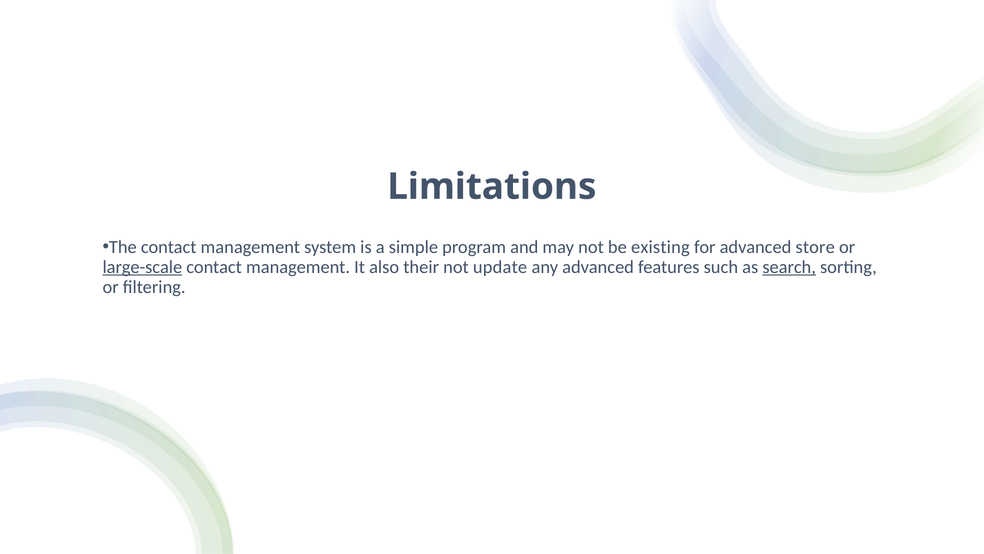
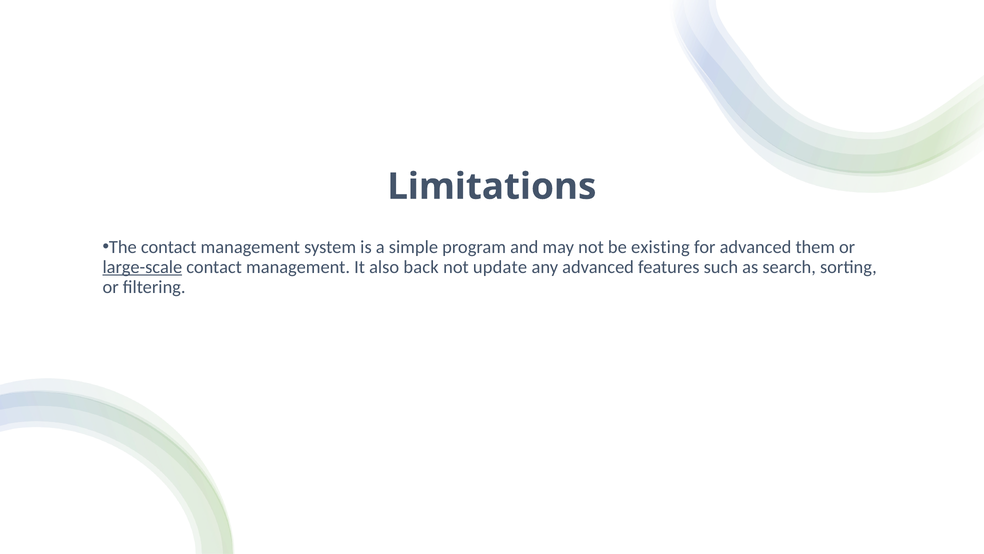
store: store -> them
their: their -> back
search underline: present -> none
